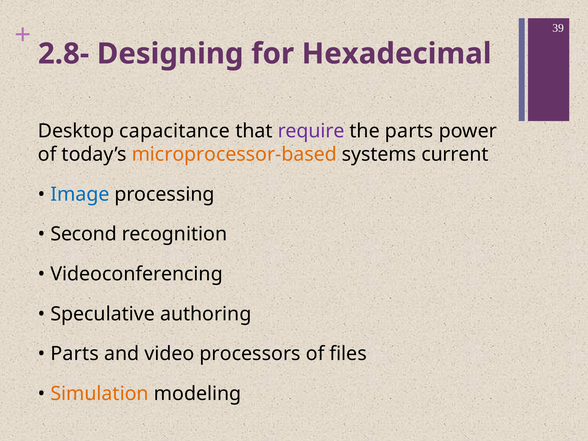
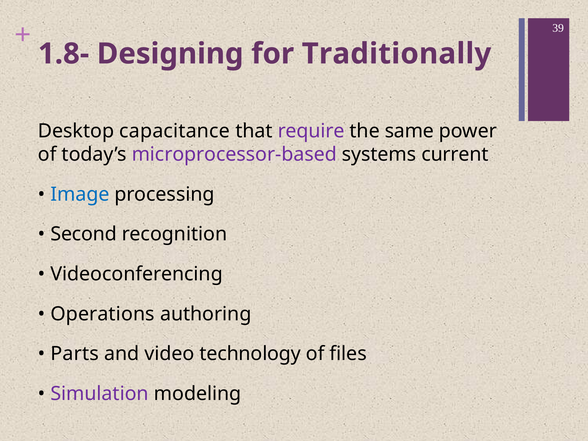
2.8-: 2.8- -> 1.8-
Hexadecimal: Hexadecimal -> Traditionally
the parts: parts -> same
microprocessor-based colour: orange -> purple
Speculative: Speculative -> Operations
processors: processors -> technology
Simulation colour: orange -> purple
